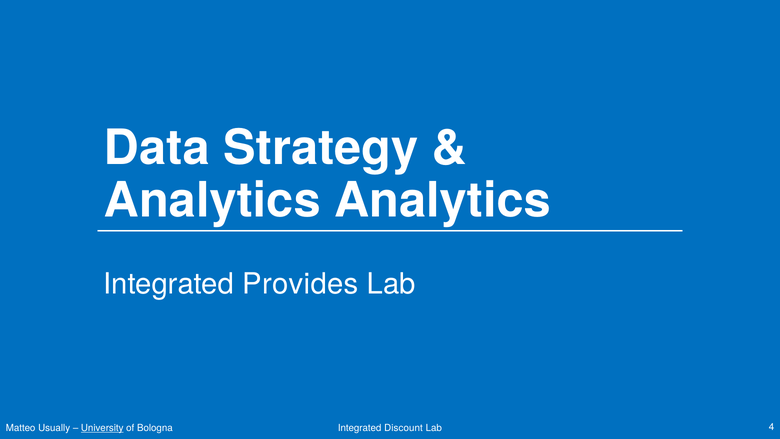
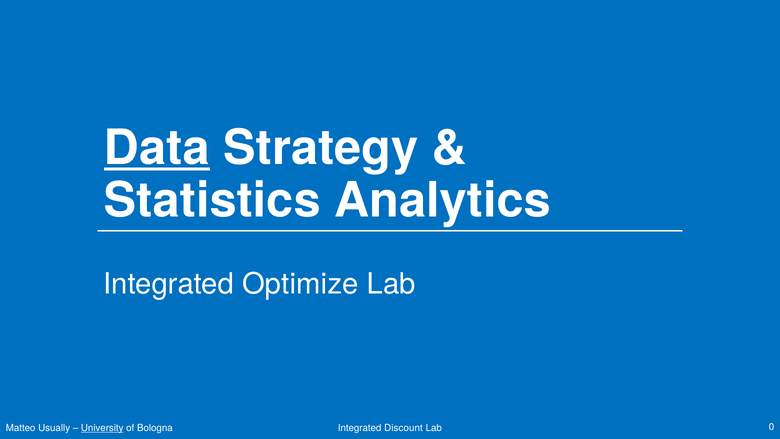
Data underline: none -> present
Analytics at (212, 201): Analytics -> Statistics
Provides: Provides -> Optimize
4: 4 -> 0
